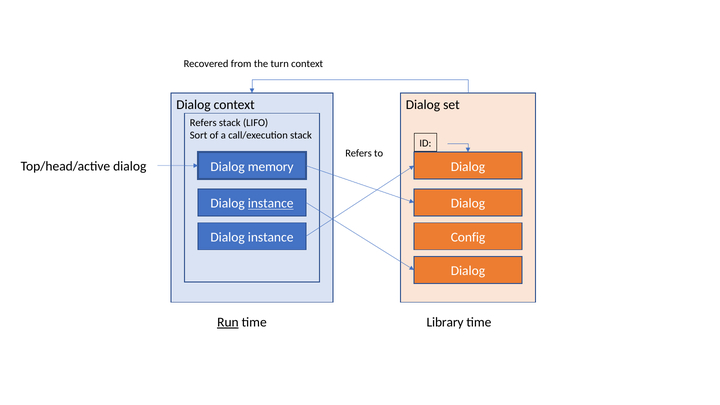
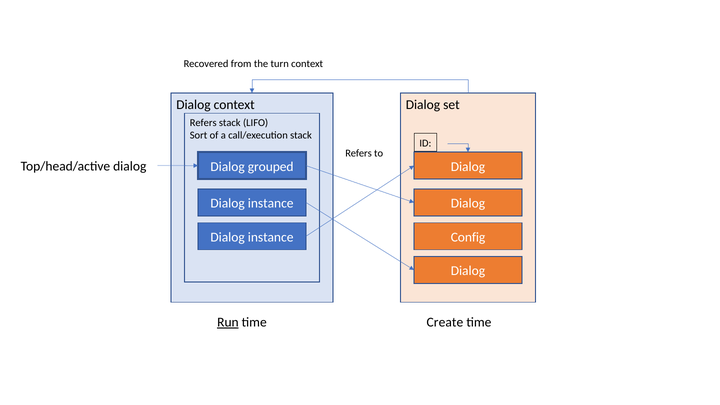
memory: memory -> grouped
instance at (271, 203) underline: present -> none
Library: Library -> Create
